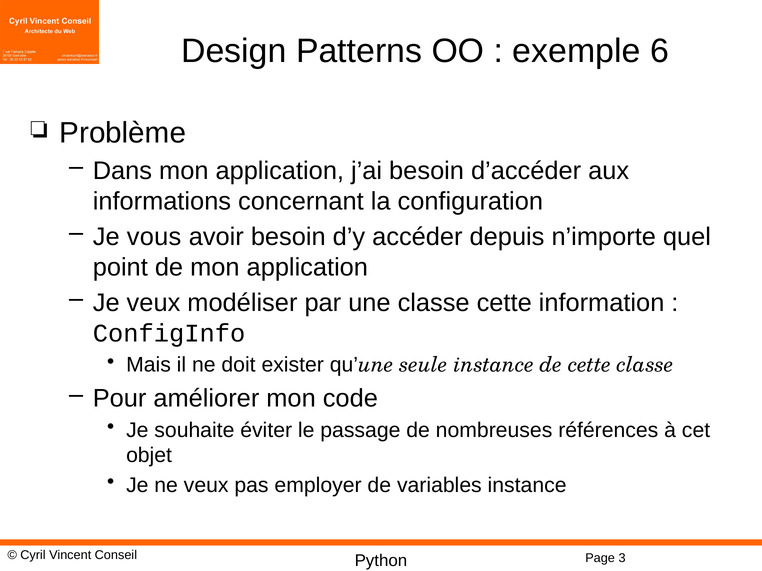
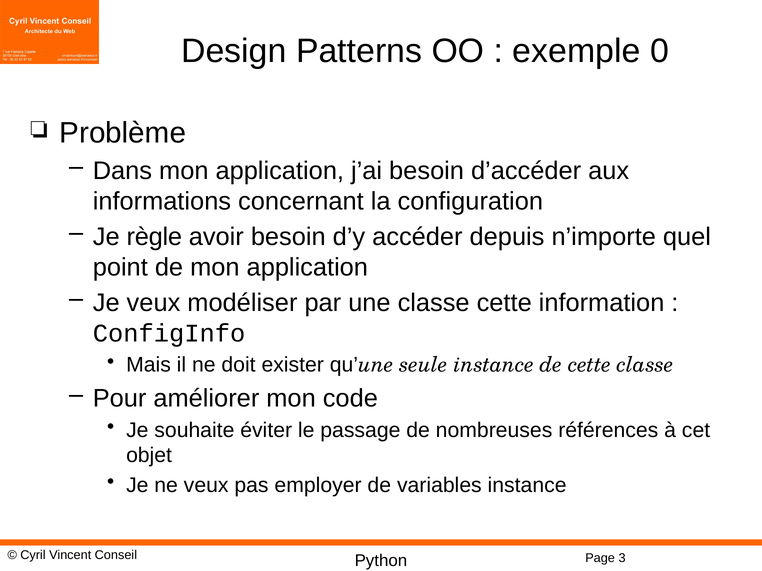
6: 6 -> 0
vous: vous -> règle
